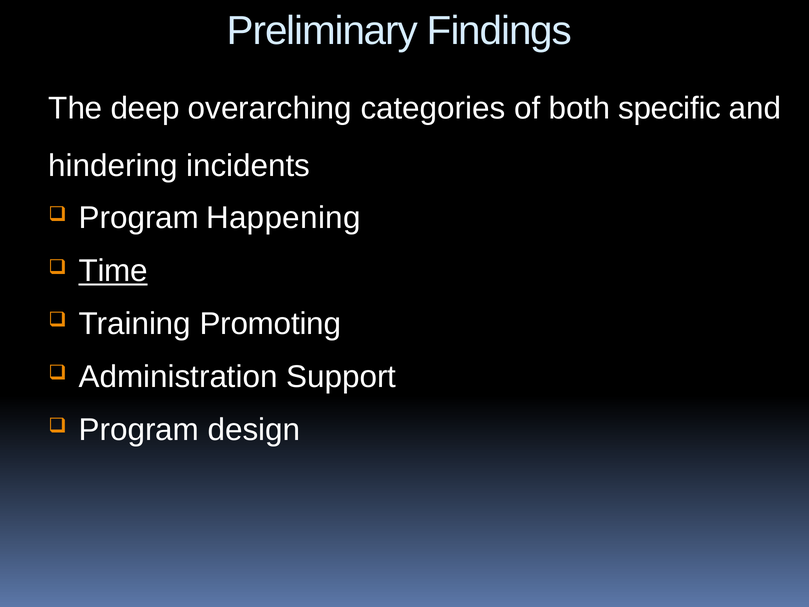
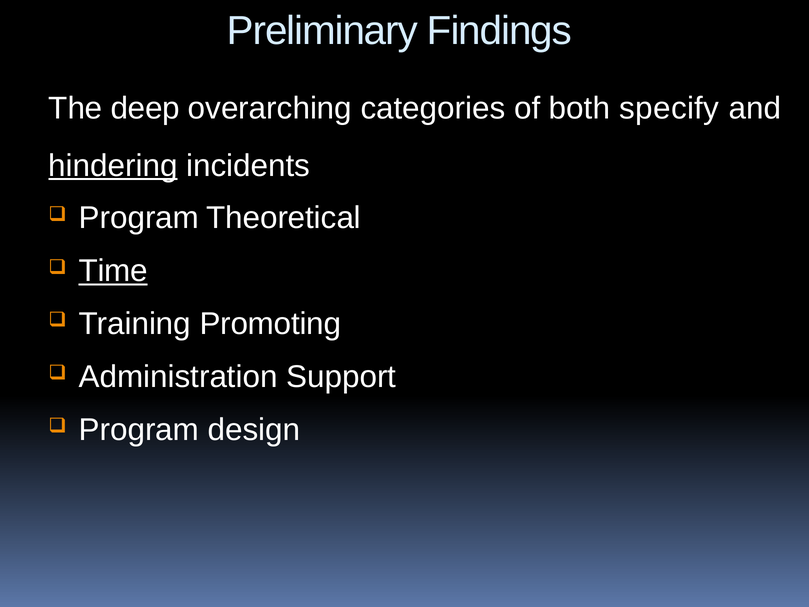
specific: specific -> specify
hindering underline: none -> present
Happening: Happening -> Theoretical
